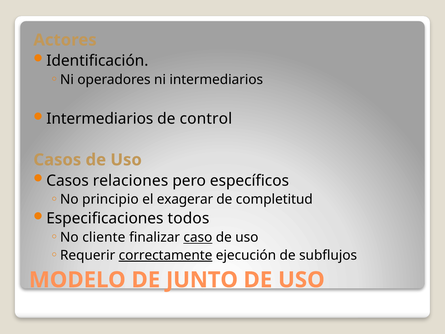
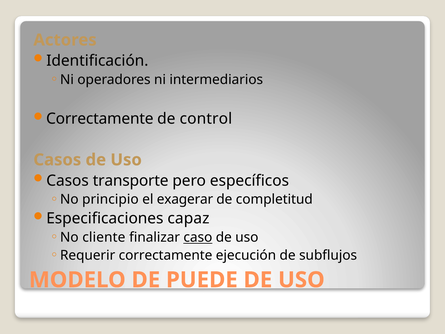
Intermediarios at (100, 119): Intermediarios -> Correctamente
relaciones: relaciones -> transporte
todos: todos -> capaz
correctamente at (166, 255) underline: present -> none
JUNTO: JUNTO -> PUEDE
